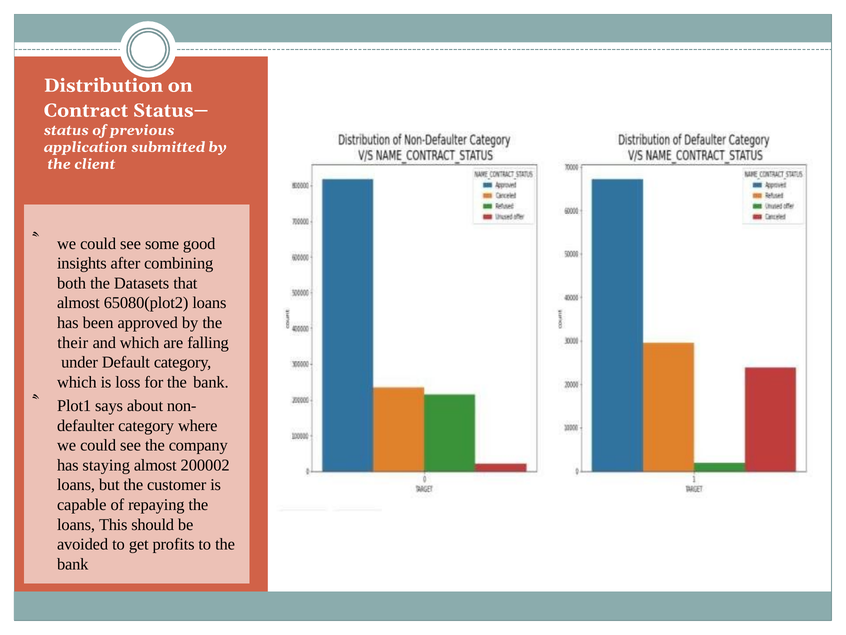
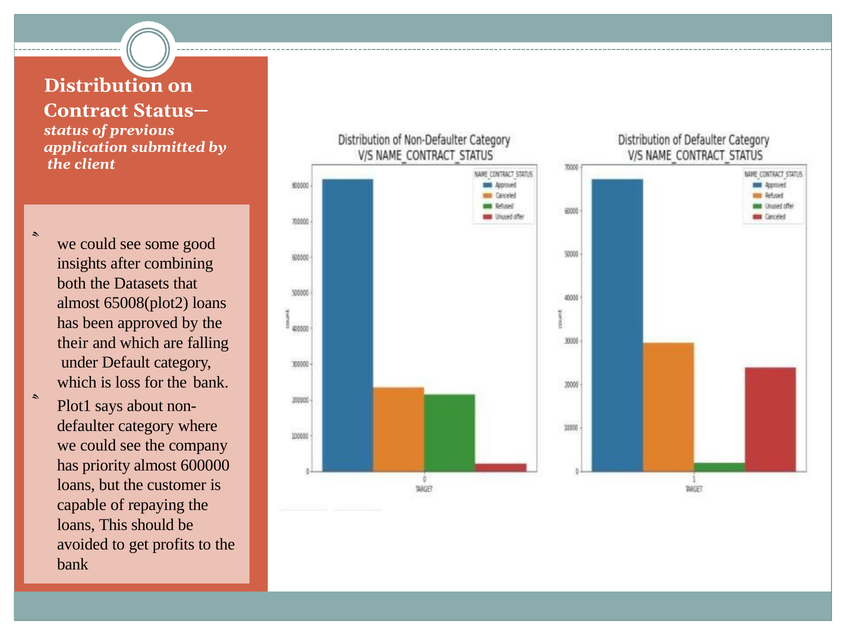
65080(plot2: 65080(plot2 -> 65008(plot2
staying: staying -> priority
200002: 200002 -> 600000
